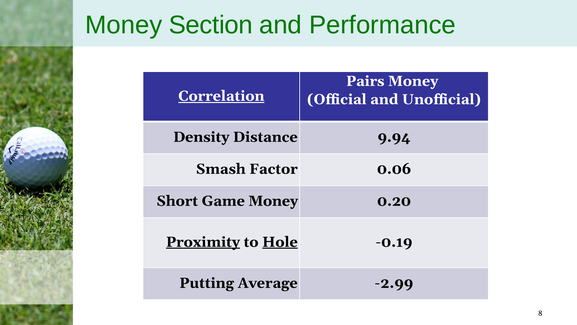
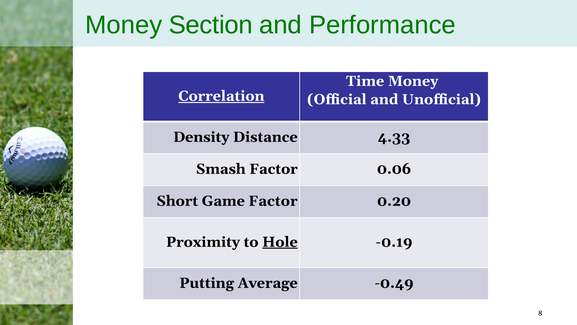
Pairs: Pairs -> Time
9.94: 9.94 -> 4.33
Game Money: Money -> Factor
Proximity underline: present -> none
-2.99: -2.99 -> -0.49
